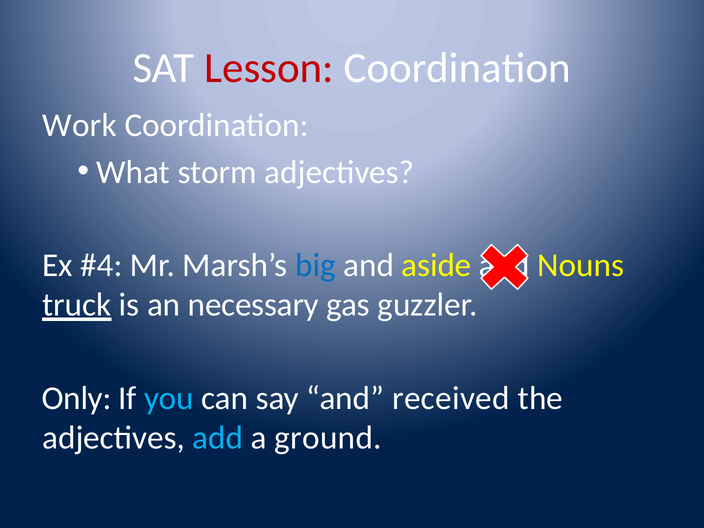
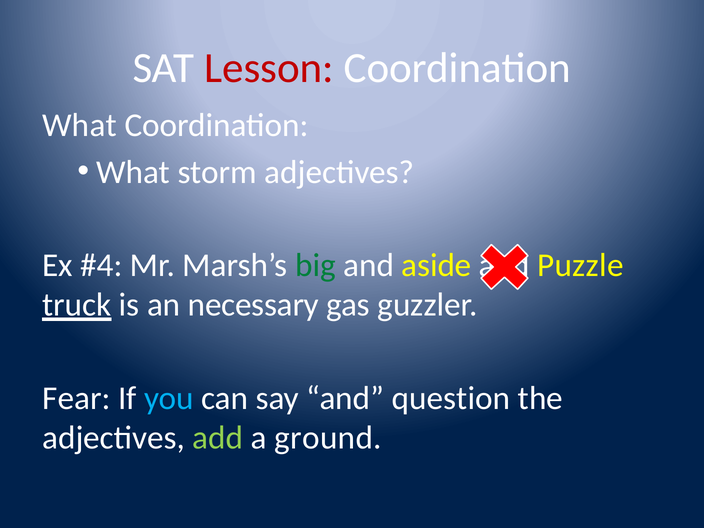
Work at (80, 126): Work -> What
big colour: blue -> green
Nouns: Nouns -> Puzzle
Only: Only -> Fear
received: received -> question
add colour: light blue -> light green
